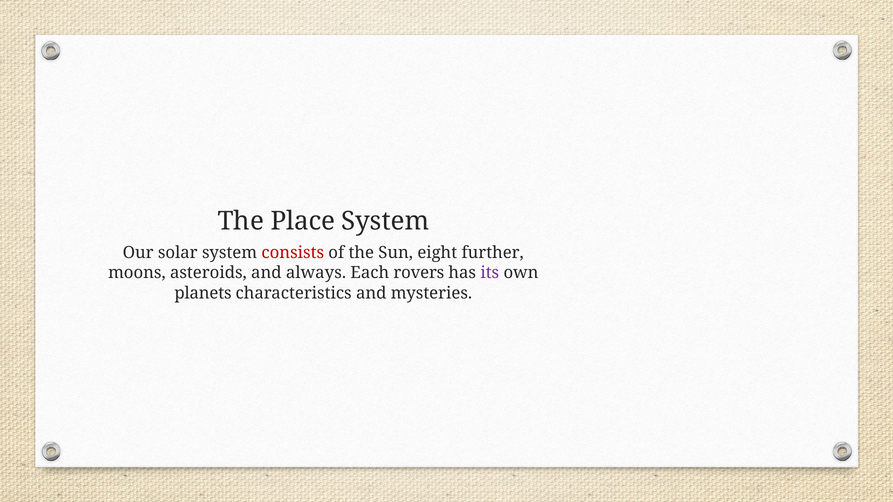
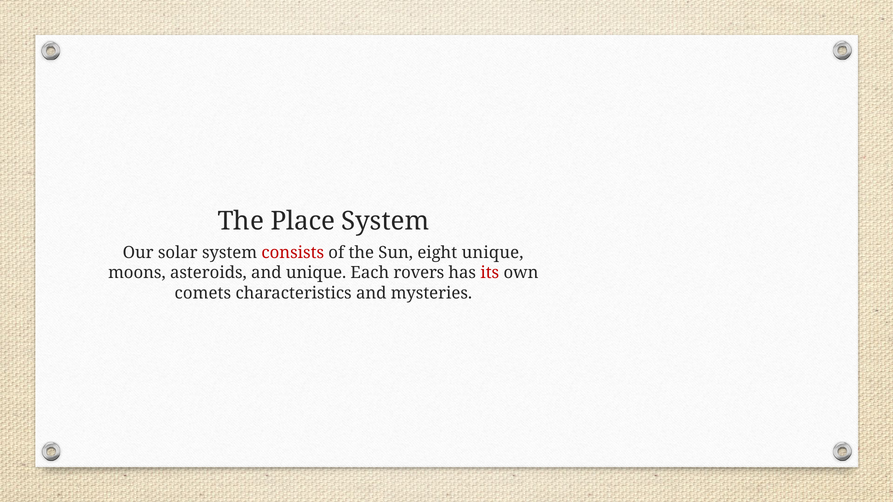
eight further: further -> unique
and always: always -> unique
its colour: purple -> red
planets: planets -> comets
